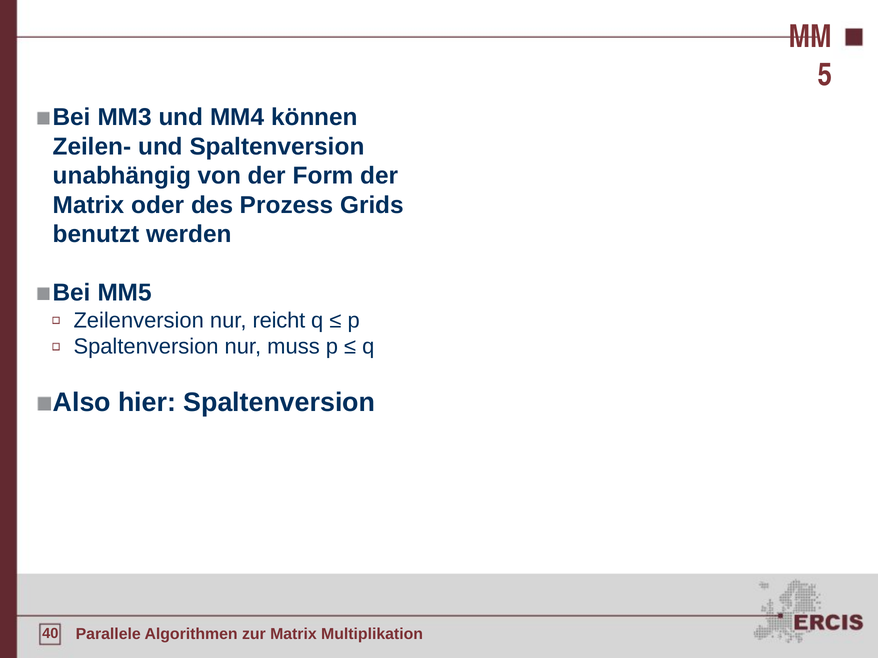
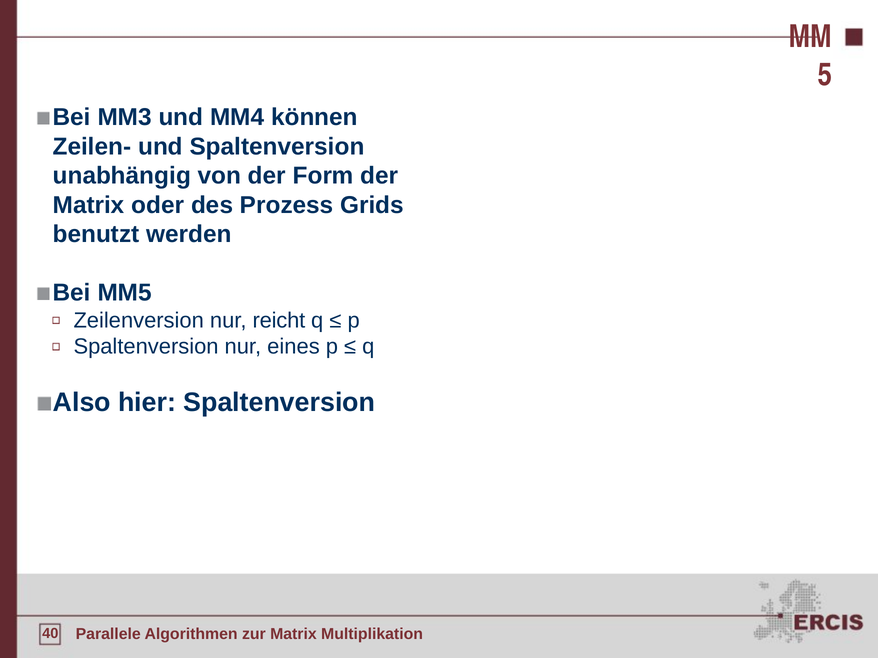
muss: muss -> eines
